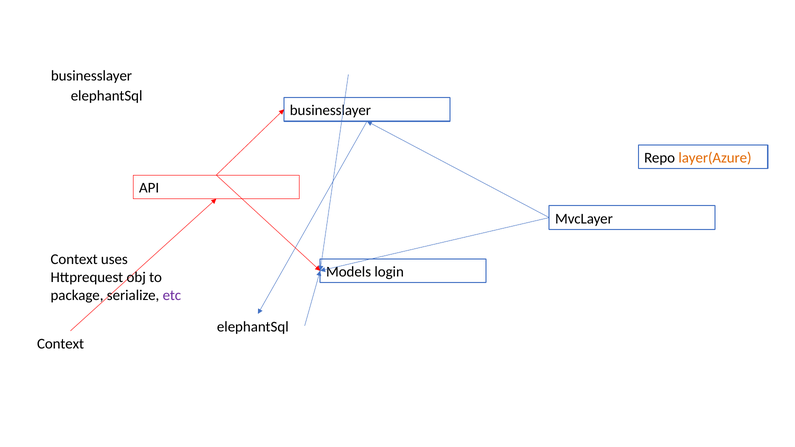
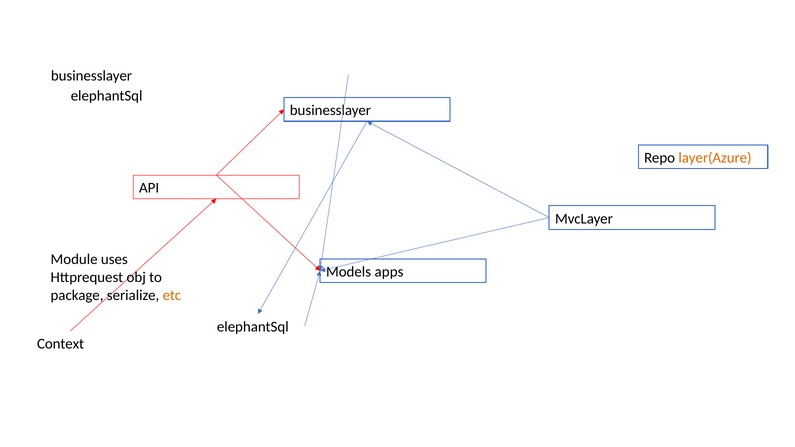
Context at (74, 260): Context -> Module
login: login -> apps
etc colour: purple -> orange
